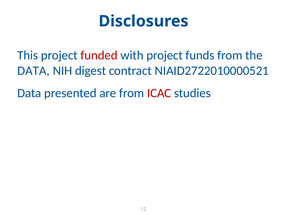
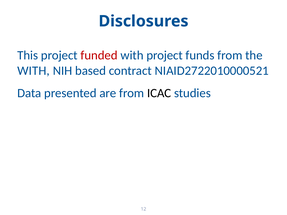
DATA at (34, 71): DATA -> WITH
digest: digest -> based
ICAC colour: red -> black
